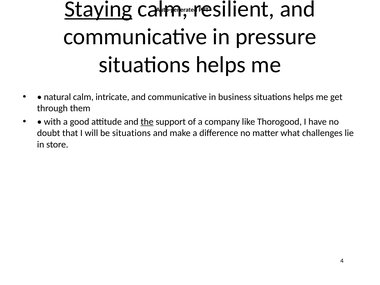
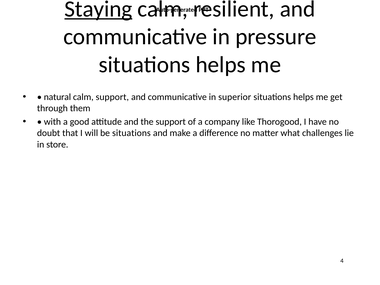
calm intricate: intricate -> support
business: business -> superior
the underline: present -> none
